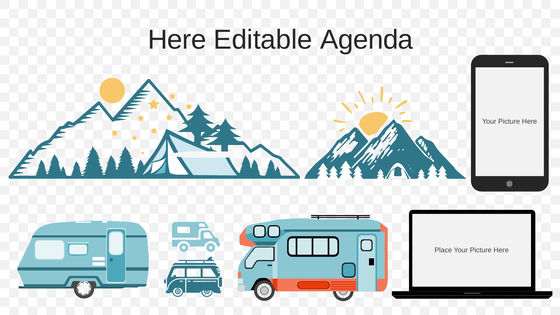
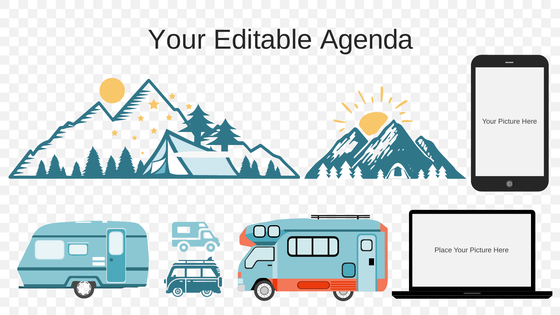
Here at (177, 40): Here -> Your
